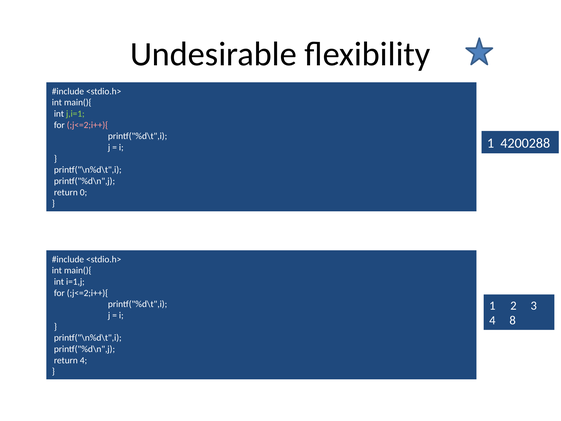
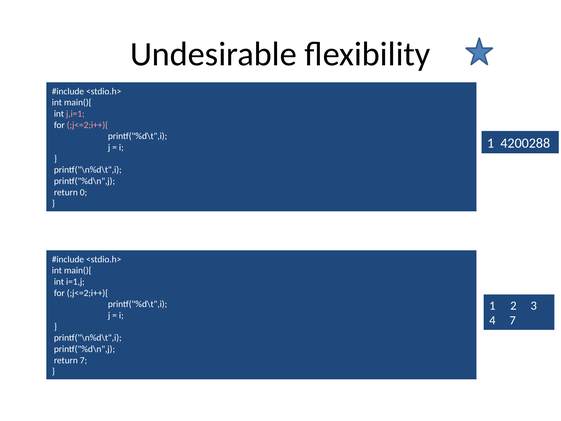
j,i=1 colour: light green -> pink
4 8: 8 -> 7
return 4: 4 -> 7
